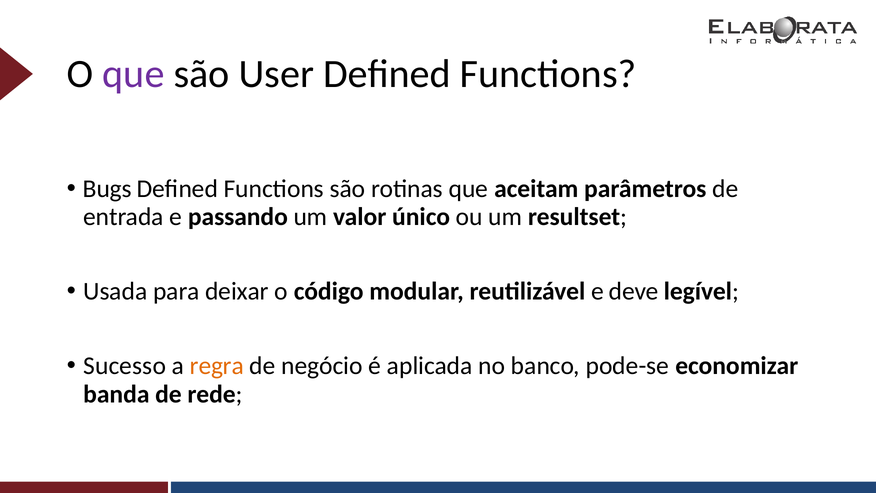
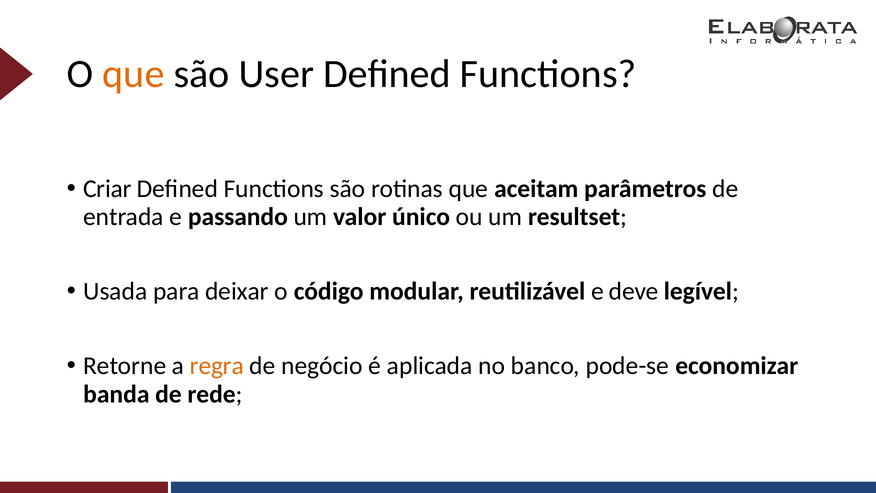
que at (133, 74) colour: purple -> orange
Bugs: Bugs -> Criar
Sucesso: Sucesso -> Retorne
